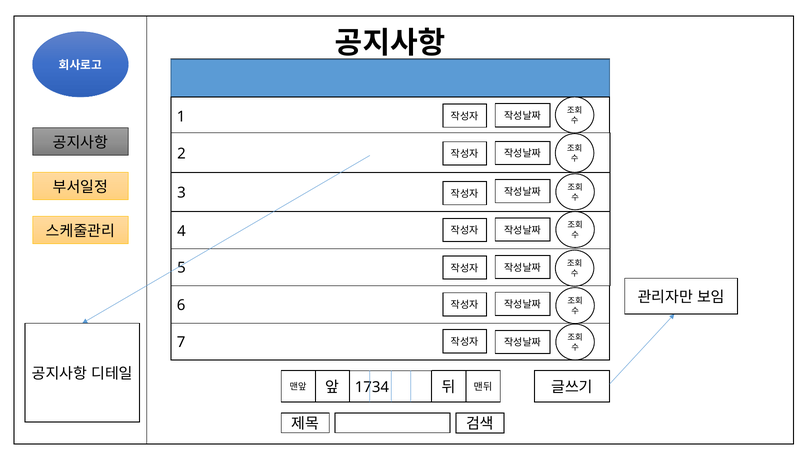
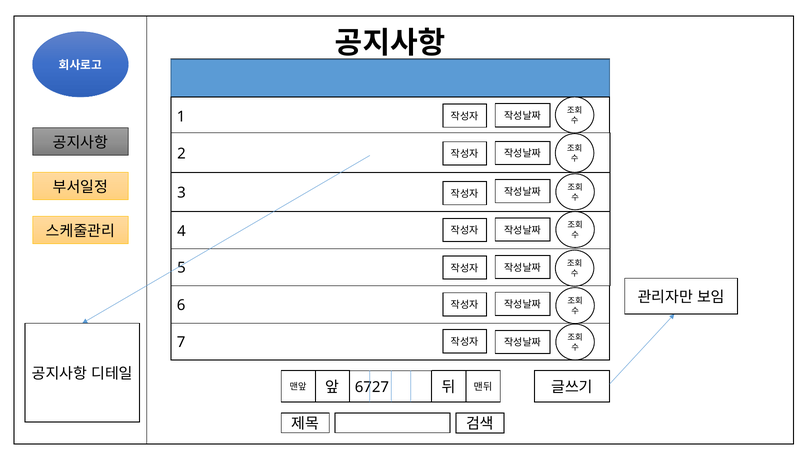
1734: 1734 -> 6727
